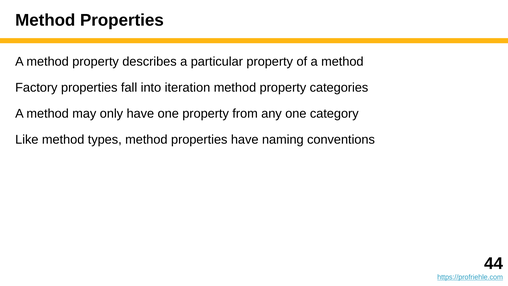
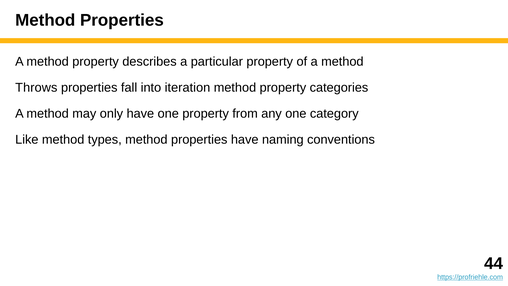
Factory: Factory -> Throws
